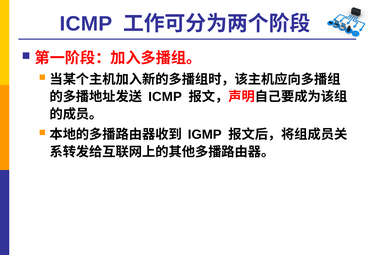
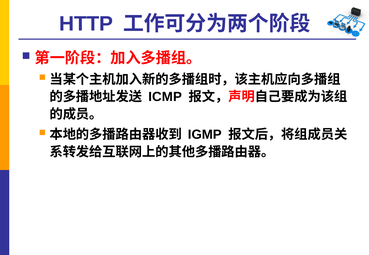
ICMP at (86, 24): ICMP -> HTTP
